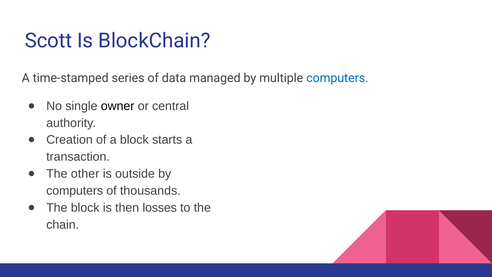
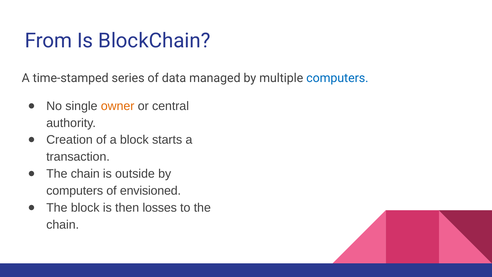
Scott: Scott -> From
owner colour: black -> orange
other at (85, 174): other -> chain
thousands: thousands -> envisioned
